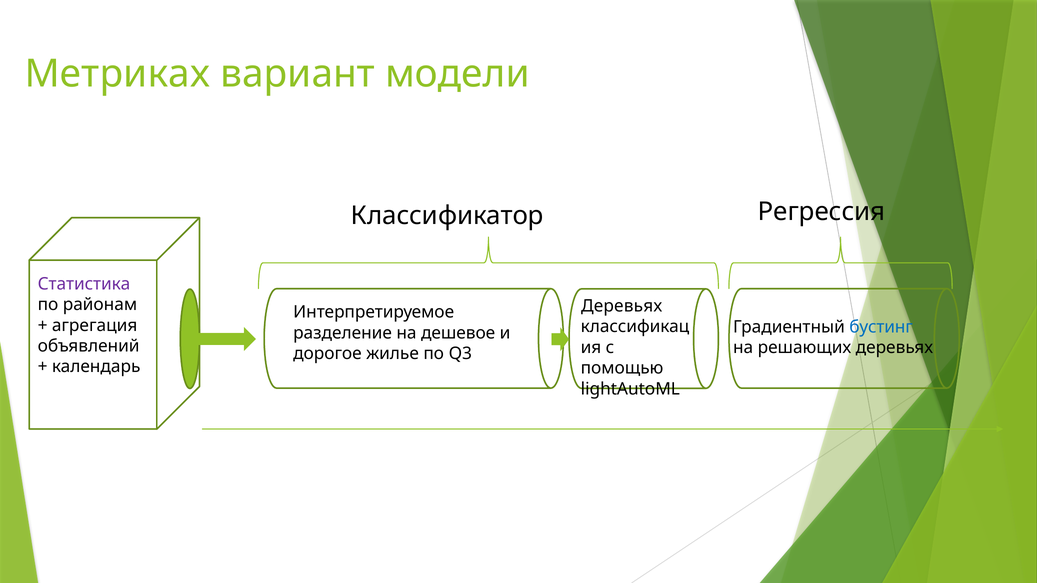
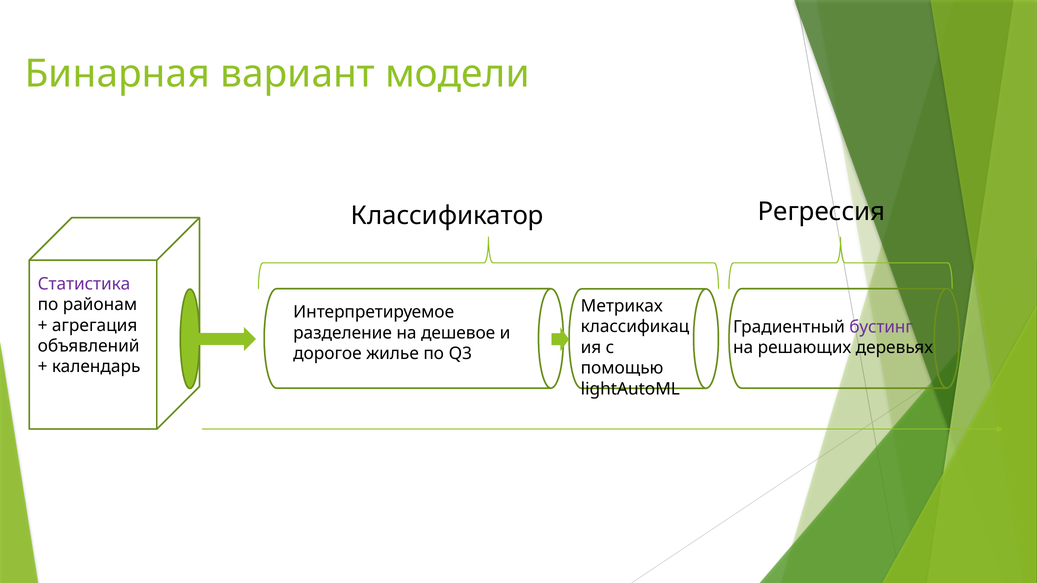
Метриках: Метриках -> Бинарная
Деревьях at (622, 306): Деревьях -> Метриках
бустинг colour: blue -> purple
